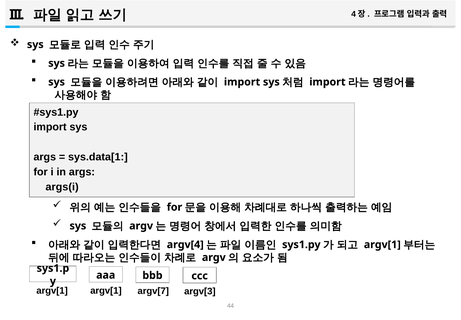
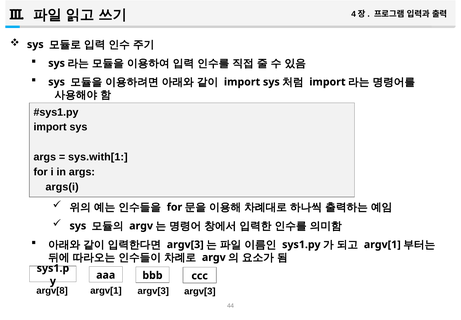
sys.data[1: sys.data[1 -> sys.with[1
argv[4 at (185, 244): argv[4 -> argv[3
argv[1 at (52, 290): argv[1 -> argv[8
argv[1 argv[7: argv[7 -> argv[3
